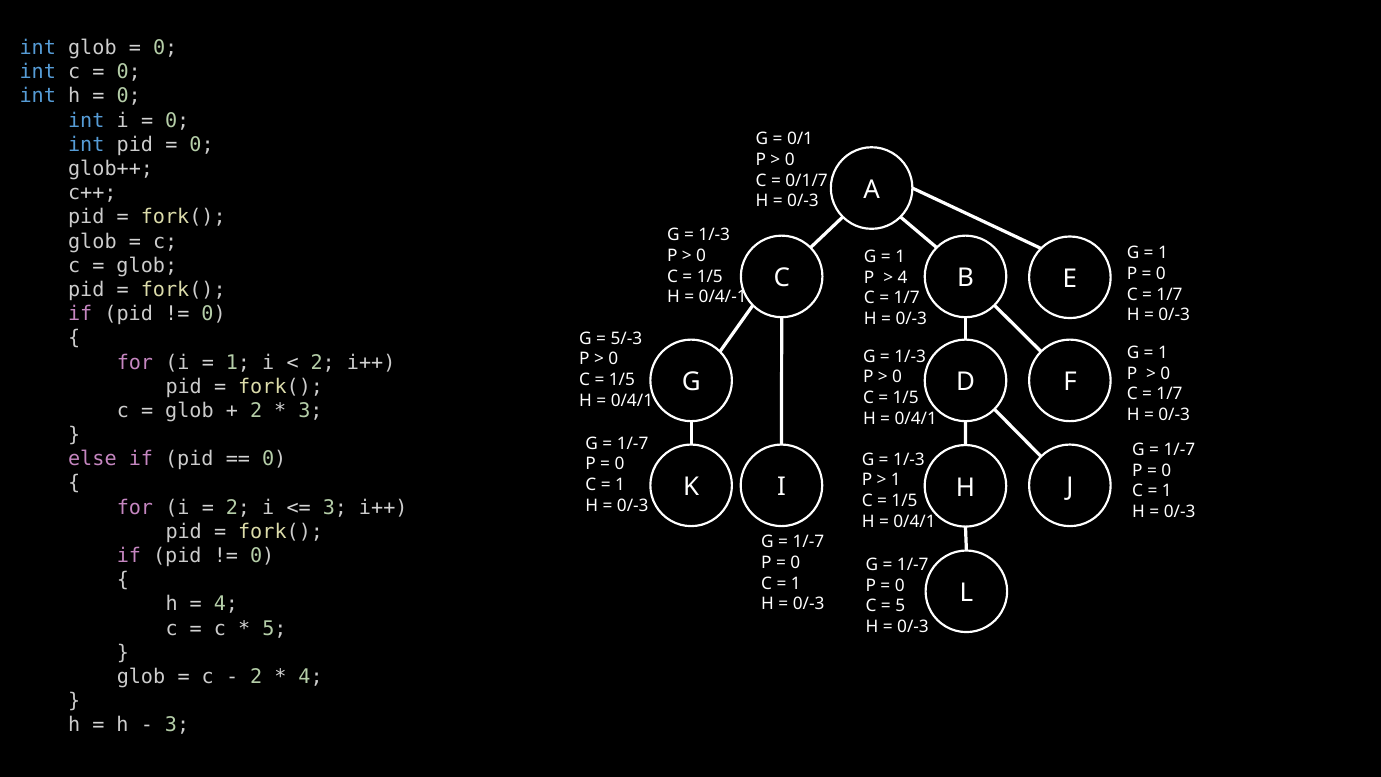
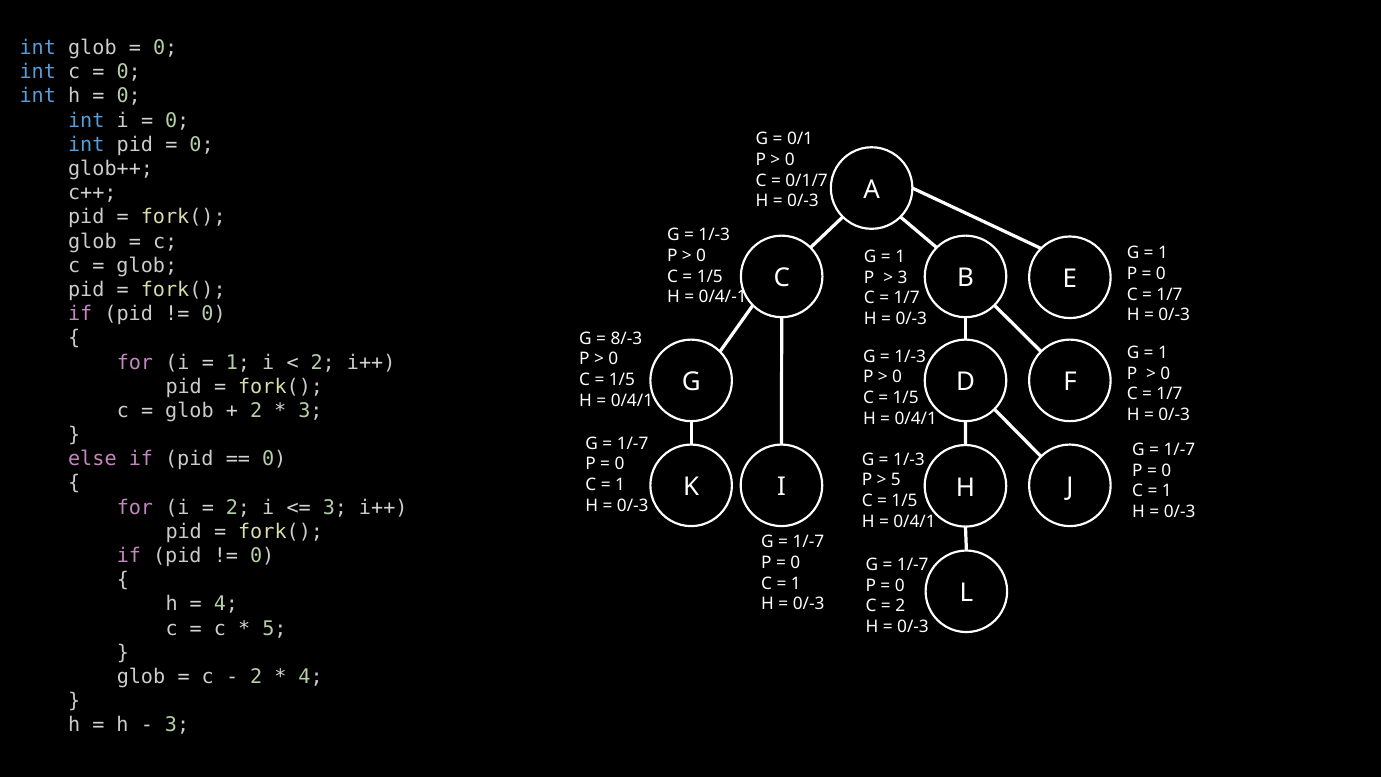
4 at (903, 278): 4 -> 3
5/-3: 5/-3 -> 8/-3
1 at (896, 480): 1 -> 5
5 at (900, 606): 5 -> 2
